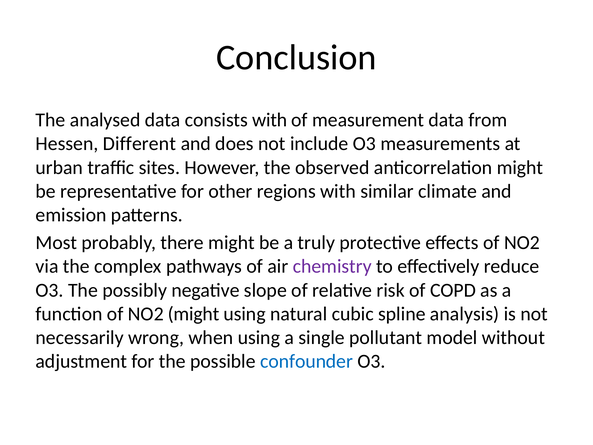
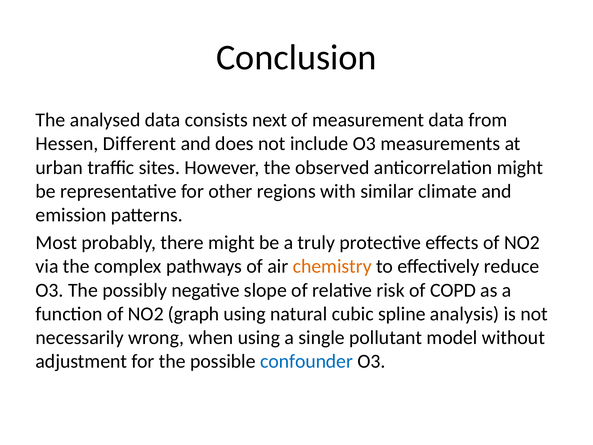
consists with: with -> next
chemistry colour: purple -> orange
NO2 might: might -> graph
